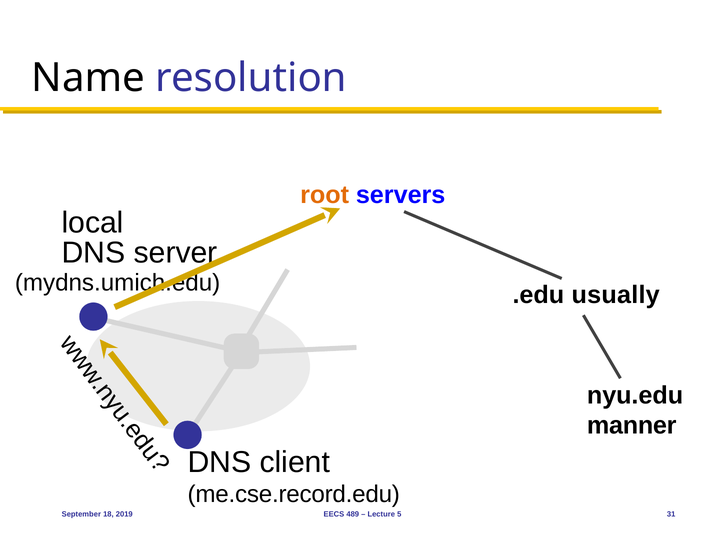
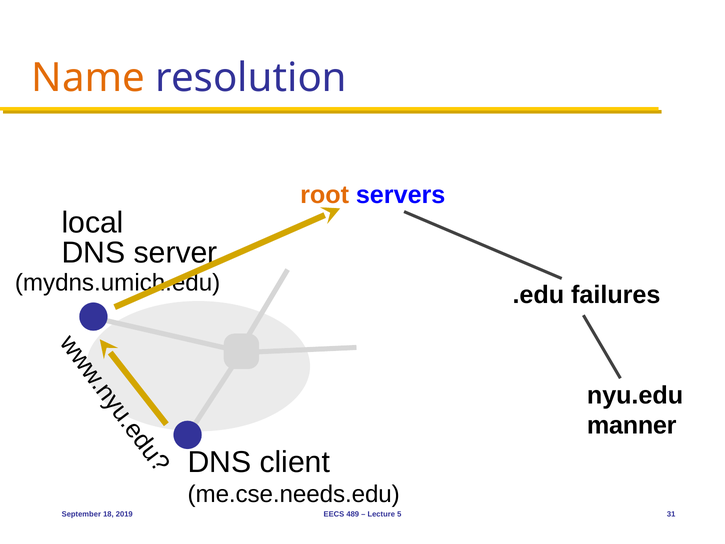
Name colour: black -> orange
usually: usually -> failures
me.cse.record.edu: me.cse.record.edu -> me.cse.needs.edu
